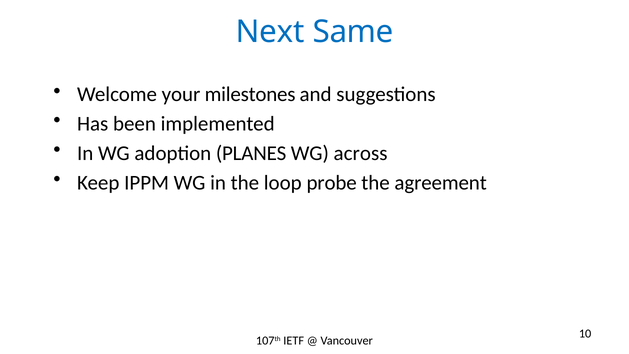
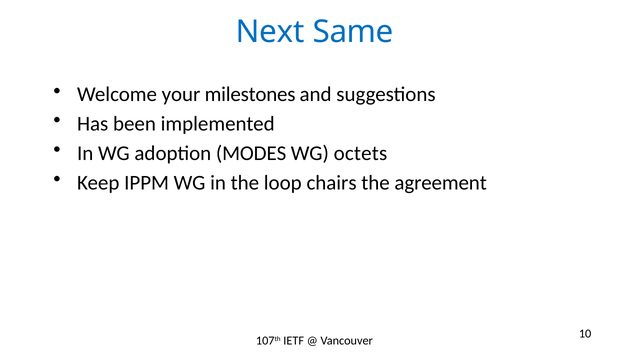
PLANES: PLANES -> MODES
across: across -> octets
probe: probe -> chairs
